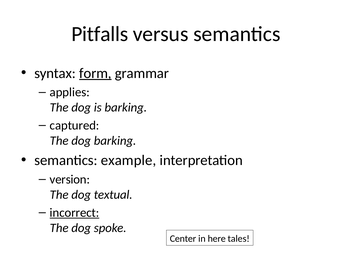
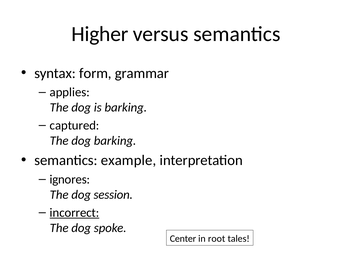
Pitfalls: Pitfalls -> Higher
form underline: present -> none
version: version -> ignores
textual: textual -> session
here: here -> root
